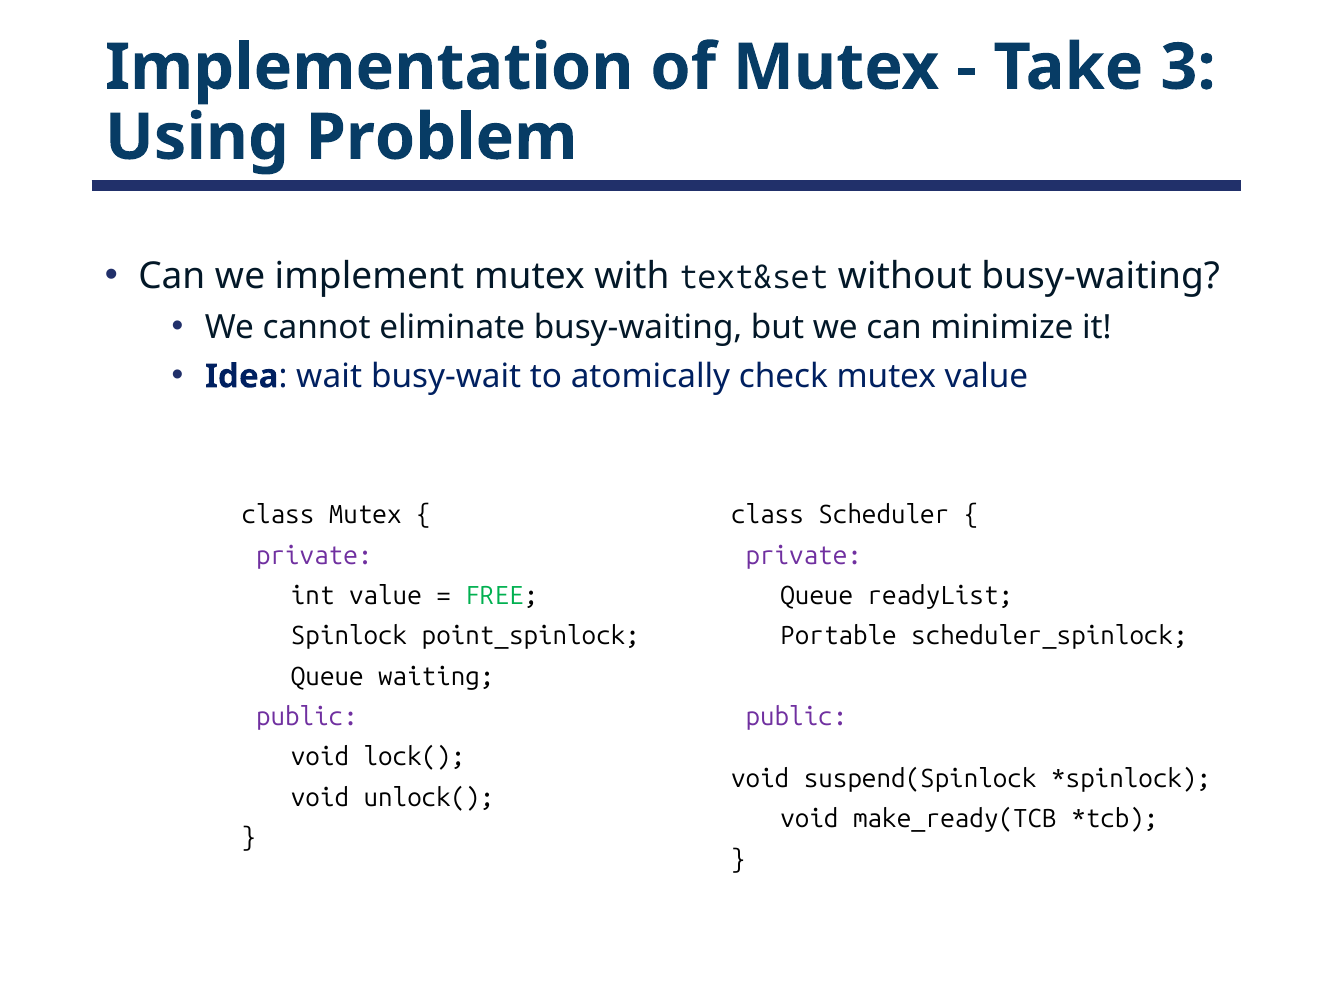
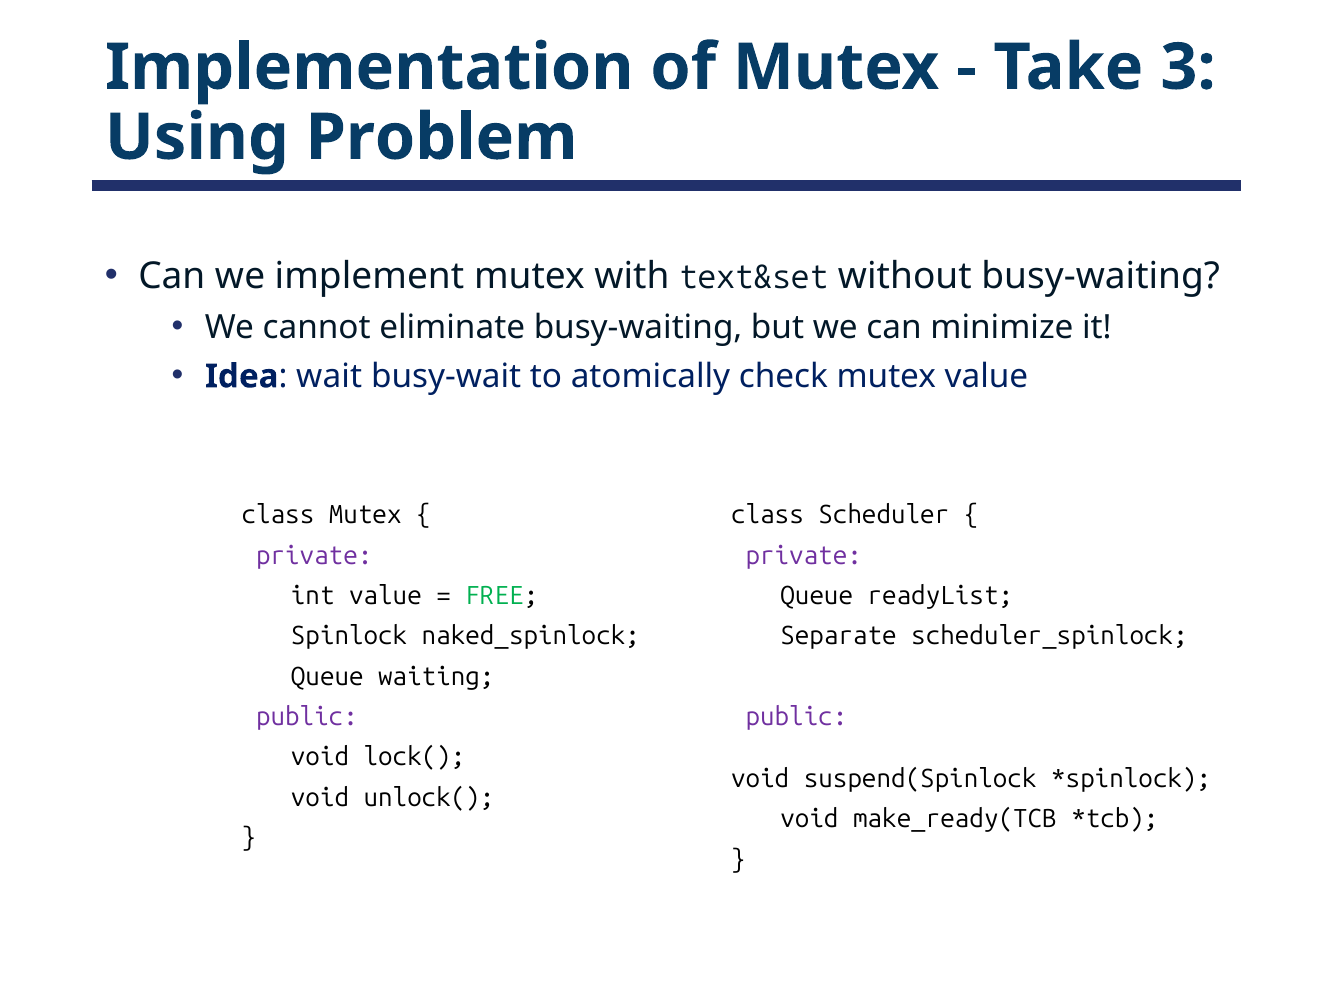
Portable: Portable -> Separate
point_spinlock: point_spinlock -> naked_spinlock
